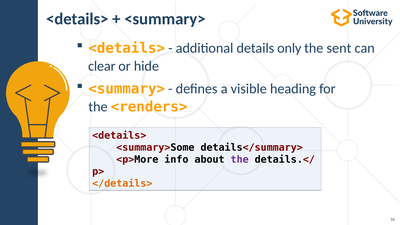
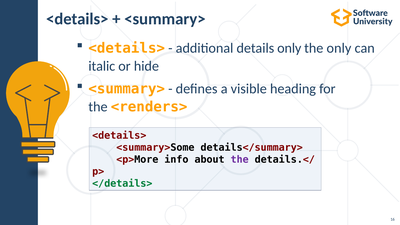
the sent: sent -> only
clear: clear -> italic
</details> colour: orange -> green
